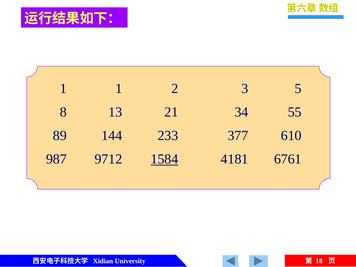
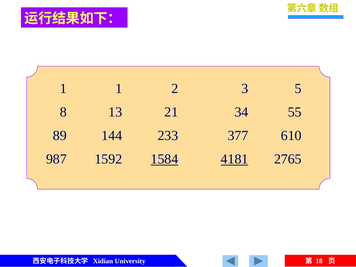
9712: 9712 -> 1592
4181 underline: none -> present
6761: 6761 -> 2765
